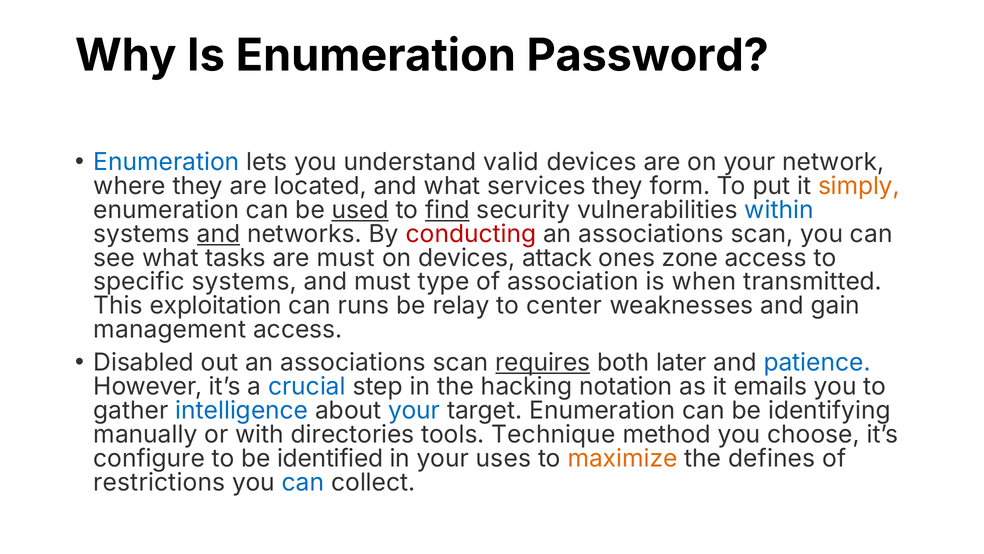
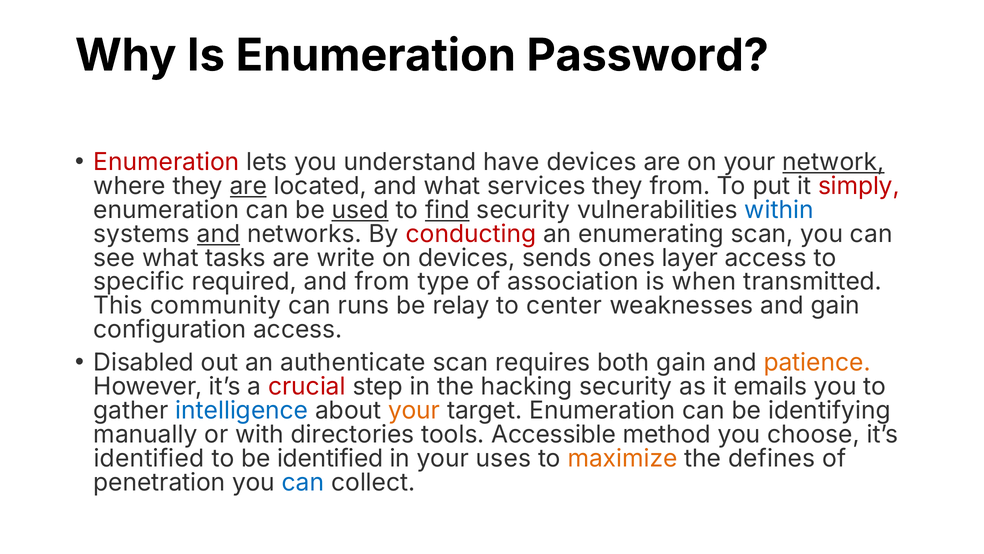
Enumeration at (166, 162) colour: blue -> red
valid: valid -> have
network underline: none -> present
are at (248, 186) underline: none -> present
they form: form -> from
simply colour: orange -> red
associations at (651, 234): associations -> enumerating
are must: must -> write
attack: attack -> sends
zone: zone -> layer
specific systems: systems -> required
and must: must -> from
exploitation: exploitation -> community
management: management -> configuration
out an associations: associations -> authenticate
requires underline: present -> none
both later: later -> gain
patience colour: blue -> orange
crucial colour: blue -> red
hacking notation: notation -> security
your at (414, 410) colour: blue -> orange
Technique: Technique -> Accessible
configure at (149, 458): configure -> identified
restrictions: restrictions -> penetration
